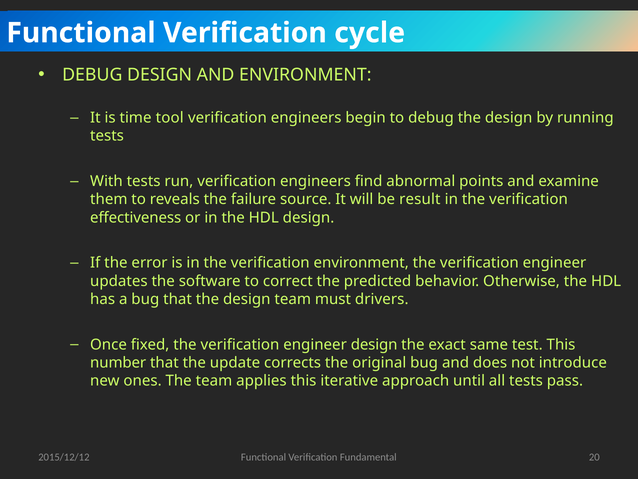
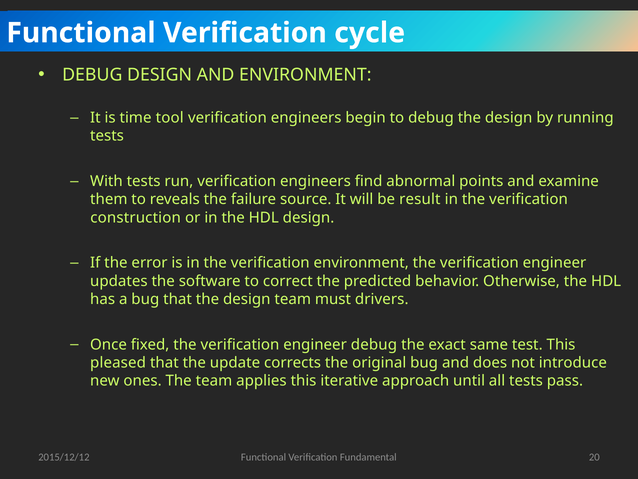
effectiveness: effectiveness -> construction
engineer design: design -> debug
number: number -> pleased
